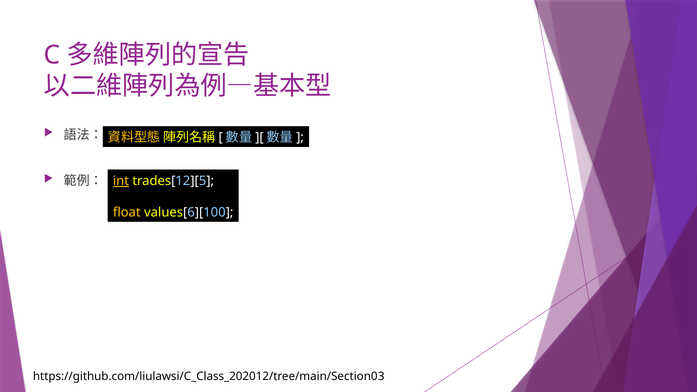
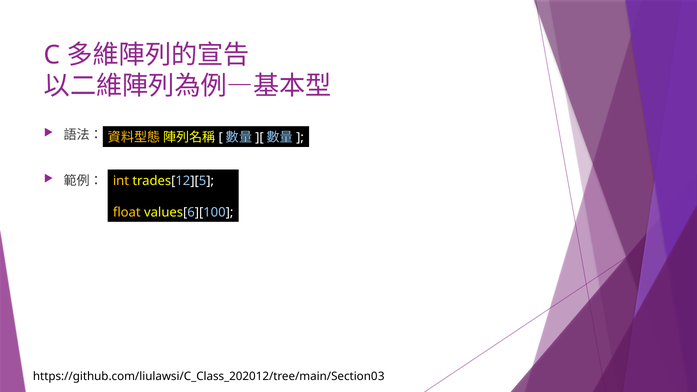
int underline: present -> none
